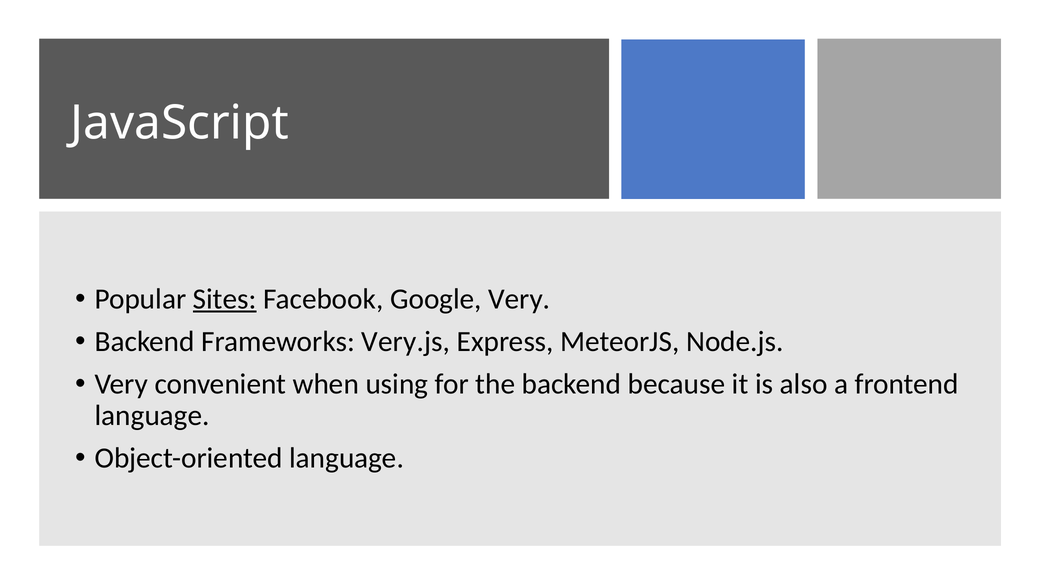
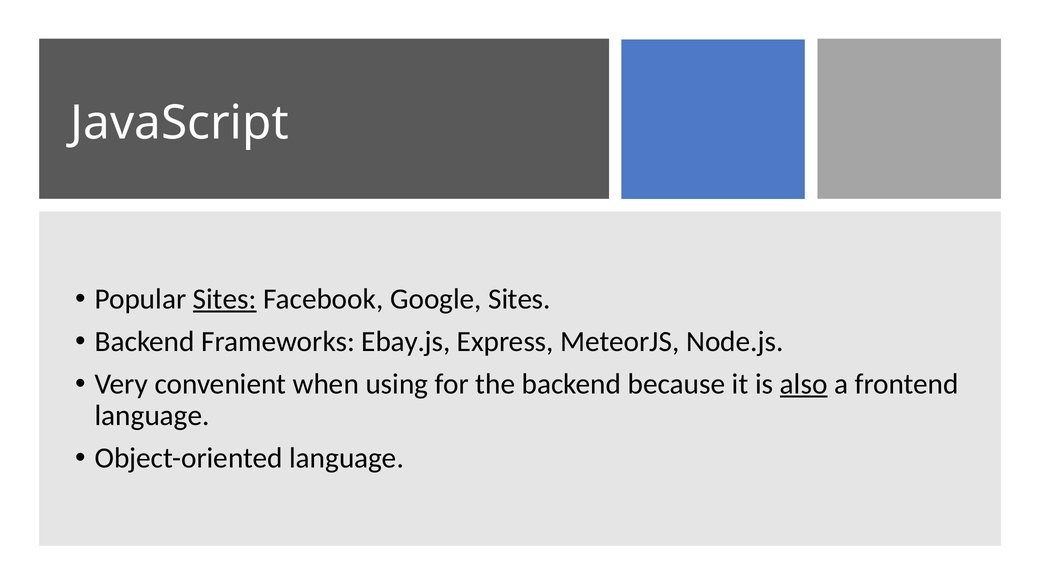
Google Very: Very -> Sites
Very.js: Very.js -> Ebay.js
also underline: none -> present
